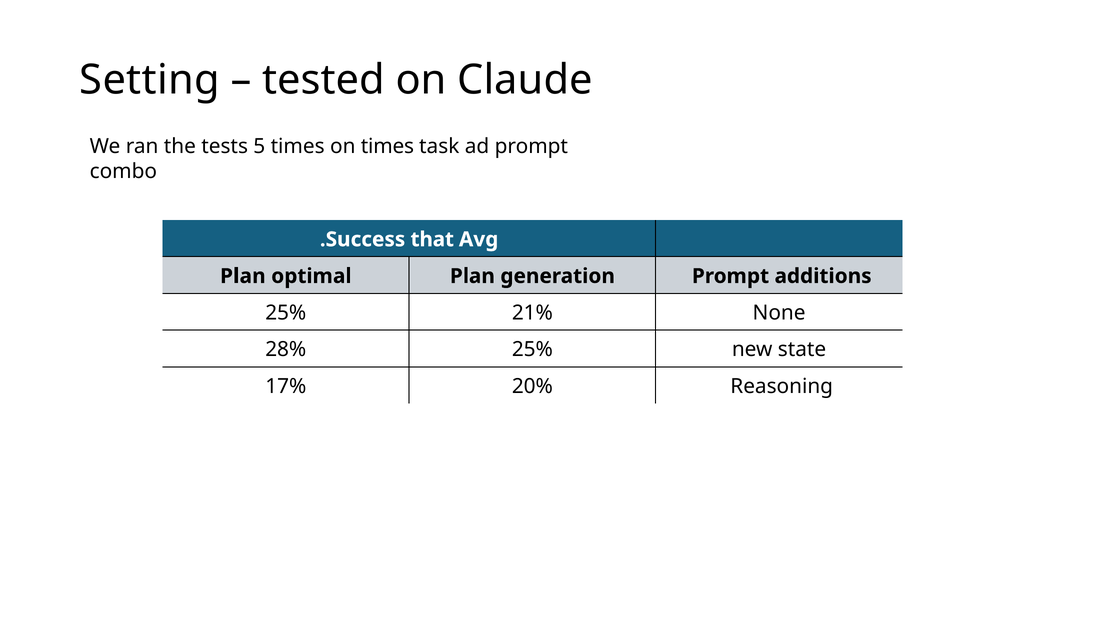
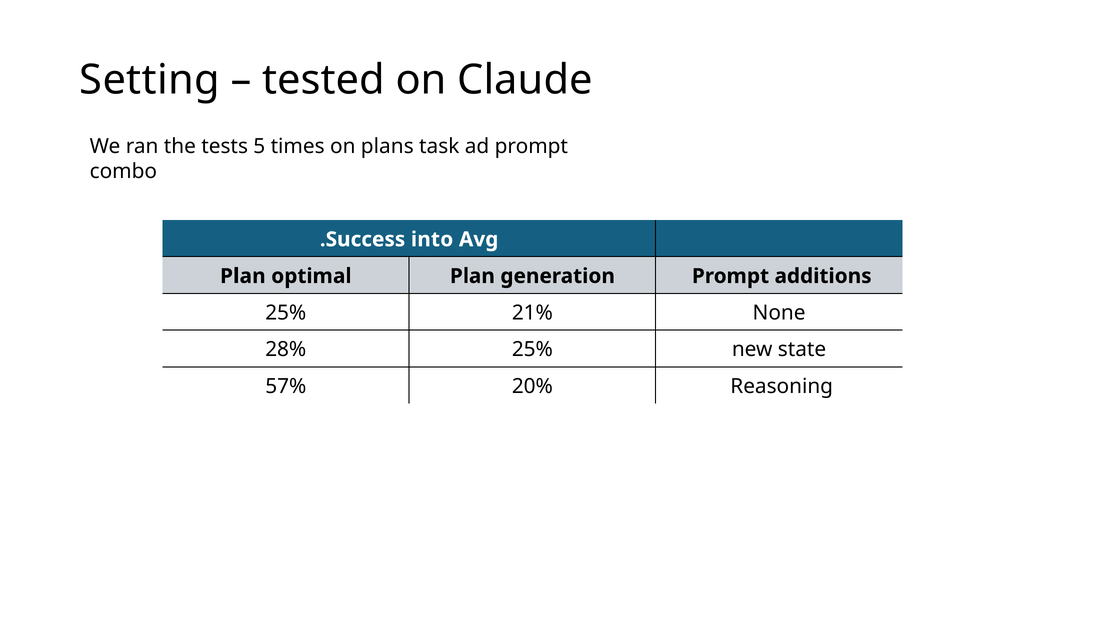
on times: times -> plans
that: that -> into
17%: 17% -> 57%
